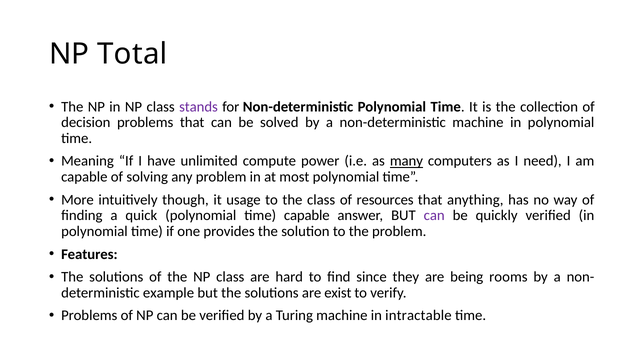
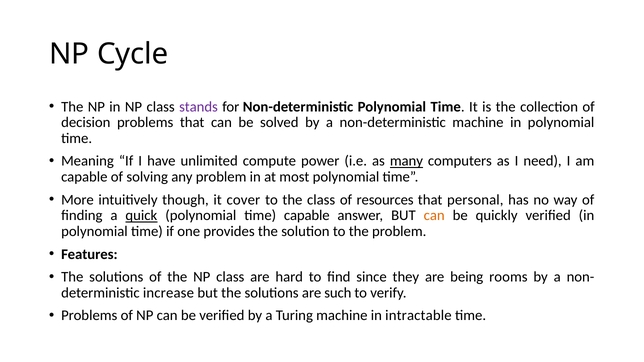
Total: Total -> Cycle
usage: usage -> cover
anything: anything -> personal
quick underline: none -> present
can at (434, 216) colour: purple -> orange
example: example -> increase
exist: exist -> such
